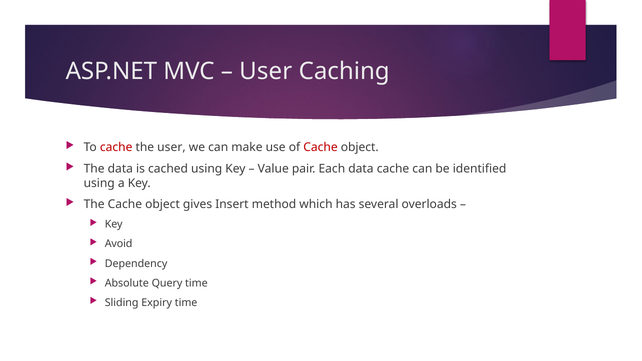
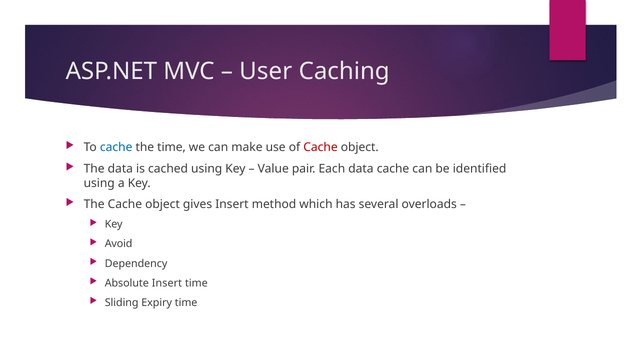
cache at (116, 148) colour: red -> blue
the user: user -> time
Absolute Query: Query -> Insert
